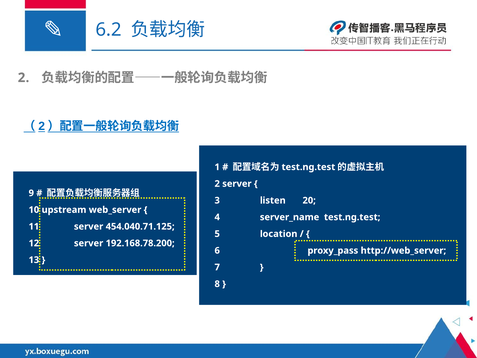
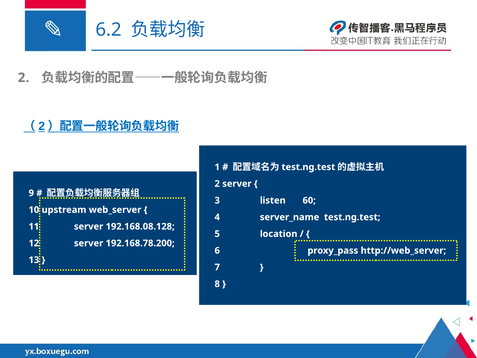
20: 20 -> 60
454.040.71.125: 454.040.71.125 -> 192.168.08.128
